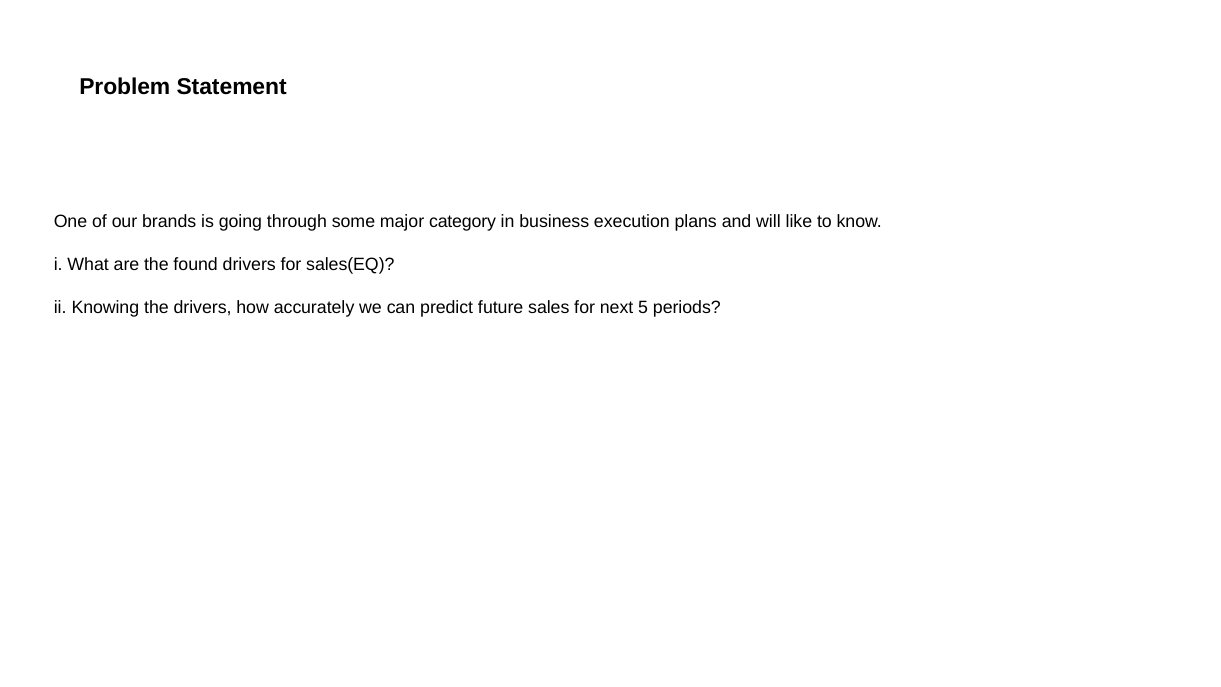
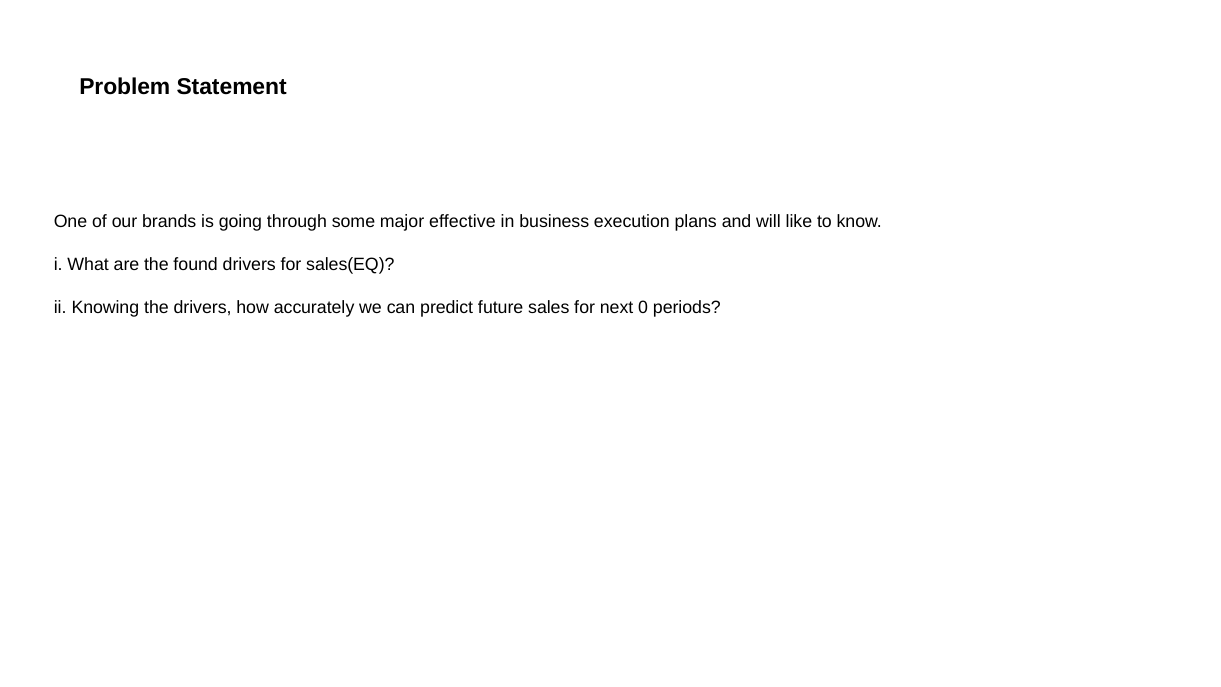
category: category -> effective
5: 5 -> 0
